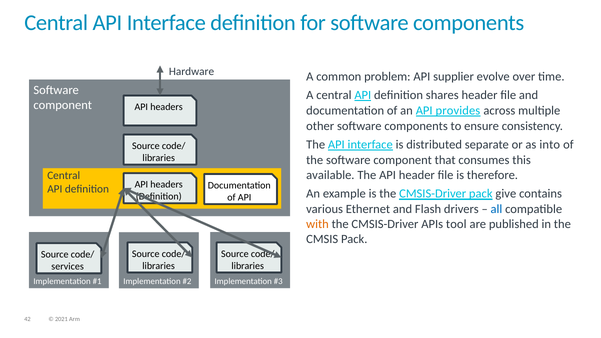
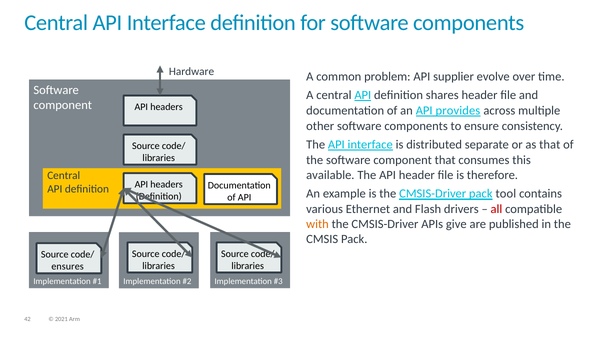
as into: into -> that
give: give -> tool
all colour: blue -> red
tool: tool -> give
services: services -> ensures
